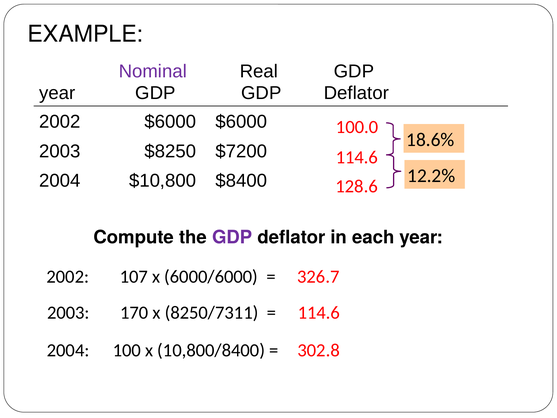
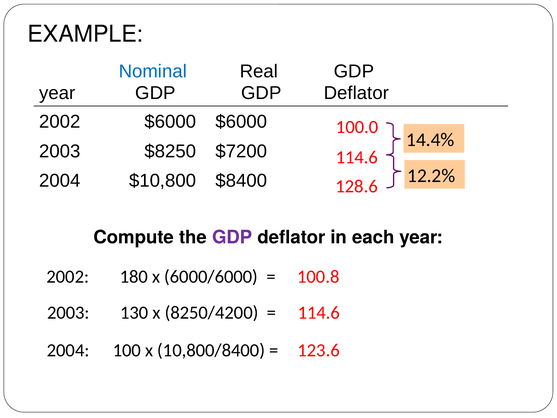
Nominal colour: purple -> blue
18.6%: 18.6% -> 14.4%
107: 107 -> 180
326.7: 326.7 -> 100.8
170: 170 -> 130
8250/7311: 8250/7311 -> 8250/4200
302.8: 302.8 -> 123.6
